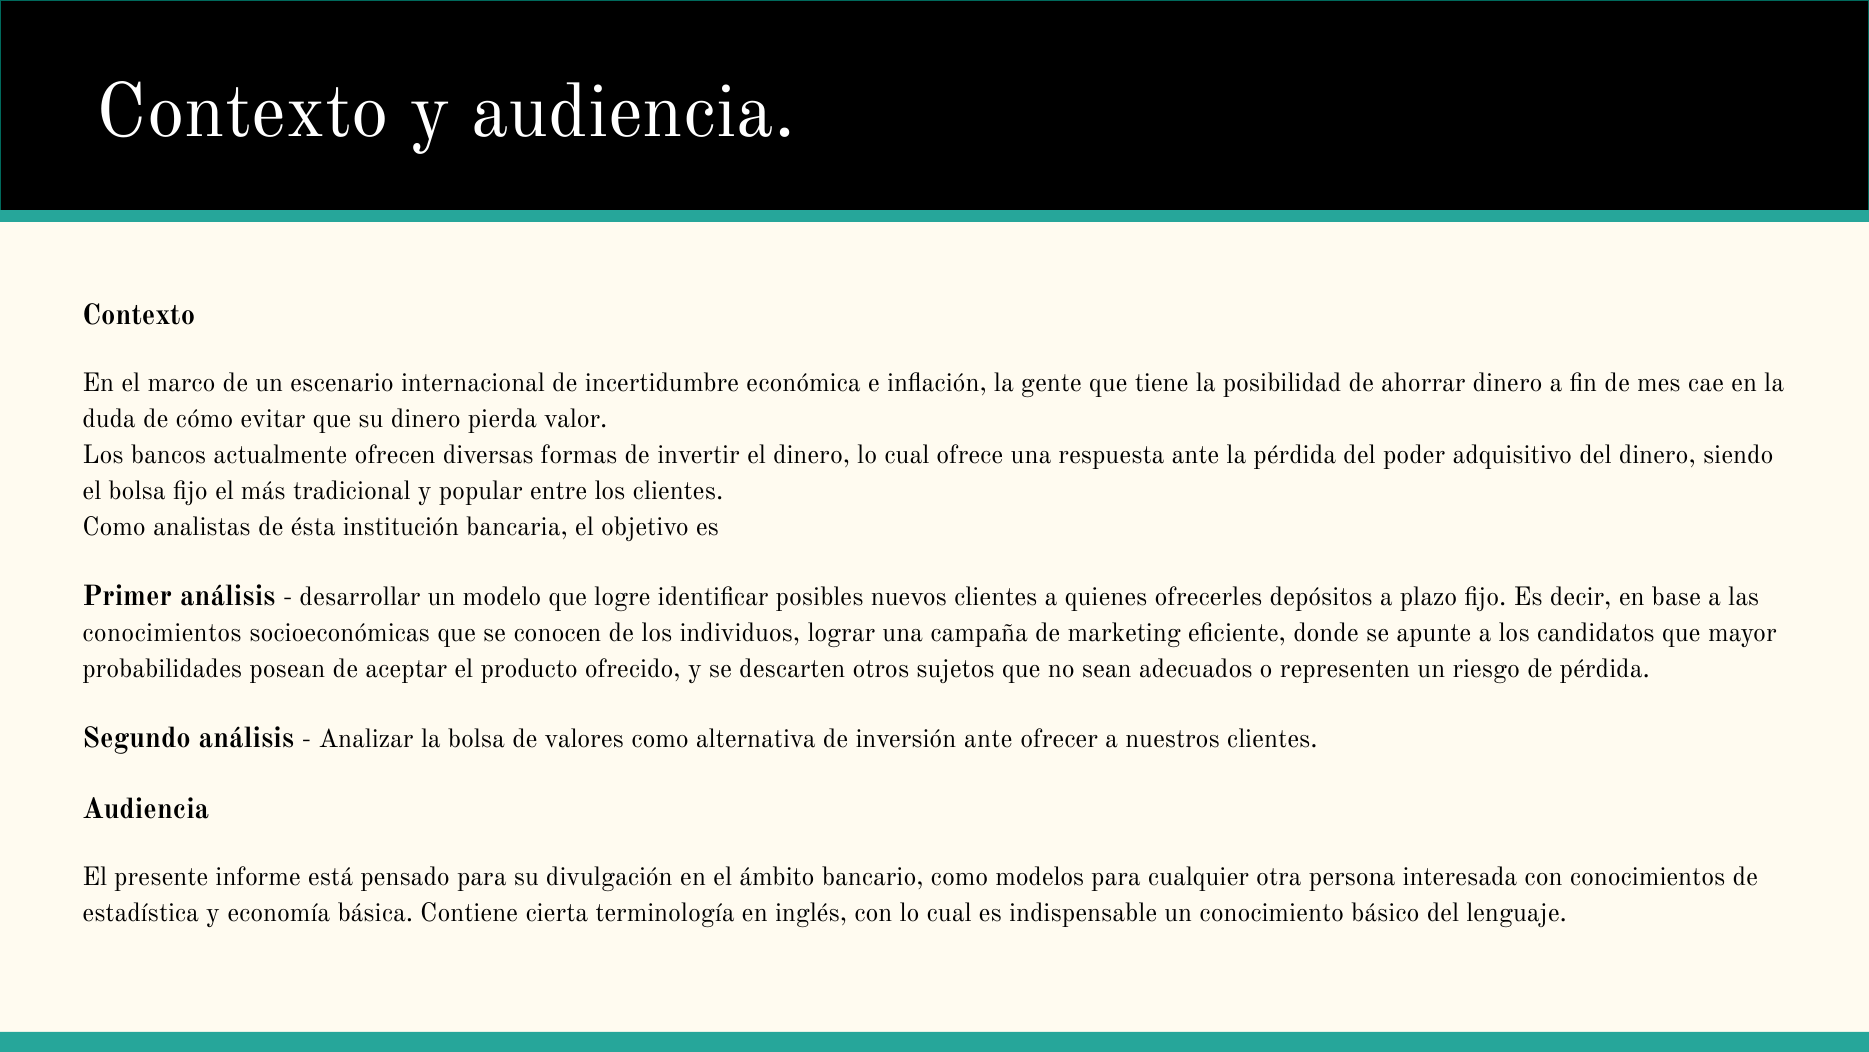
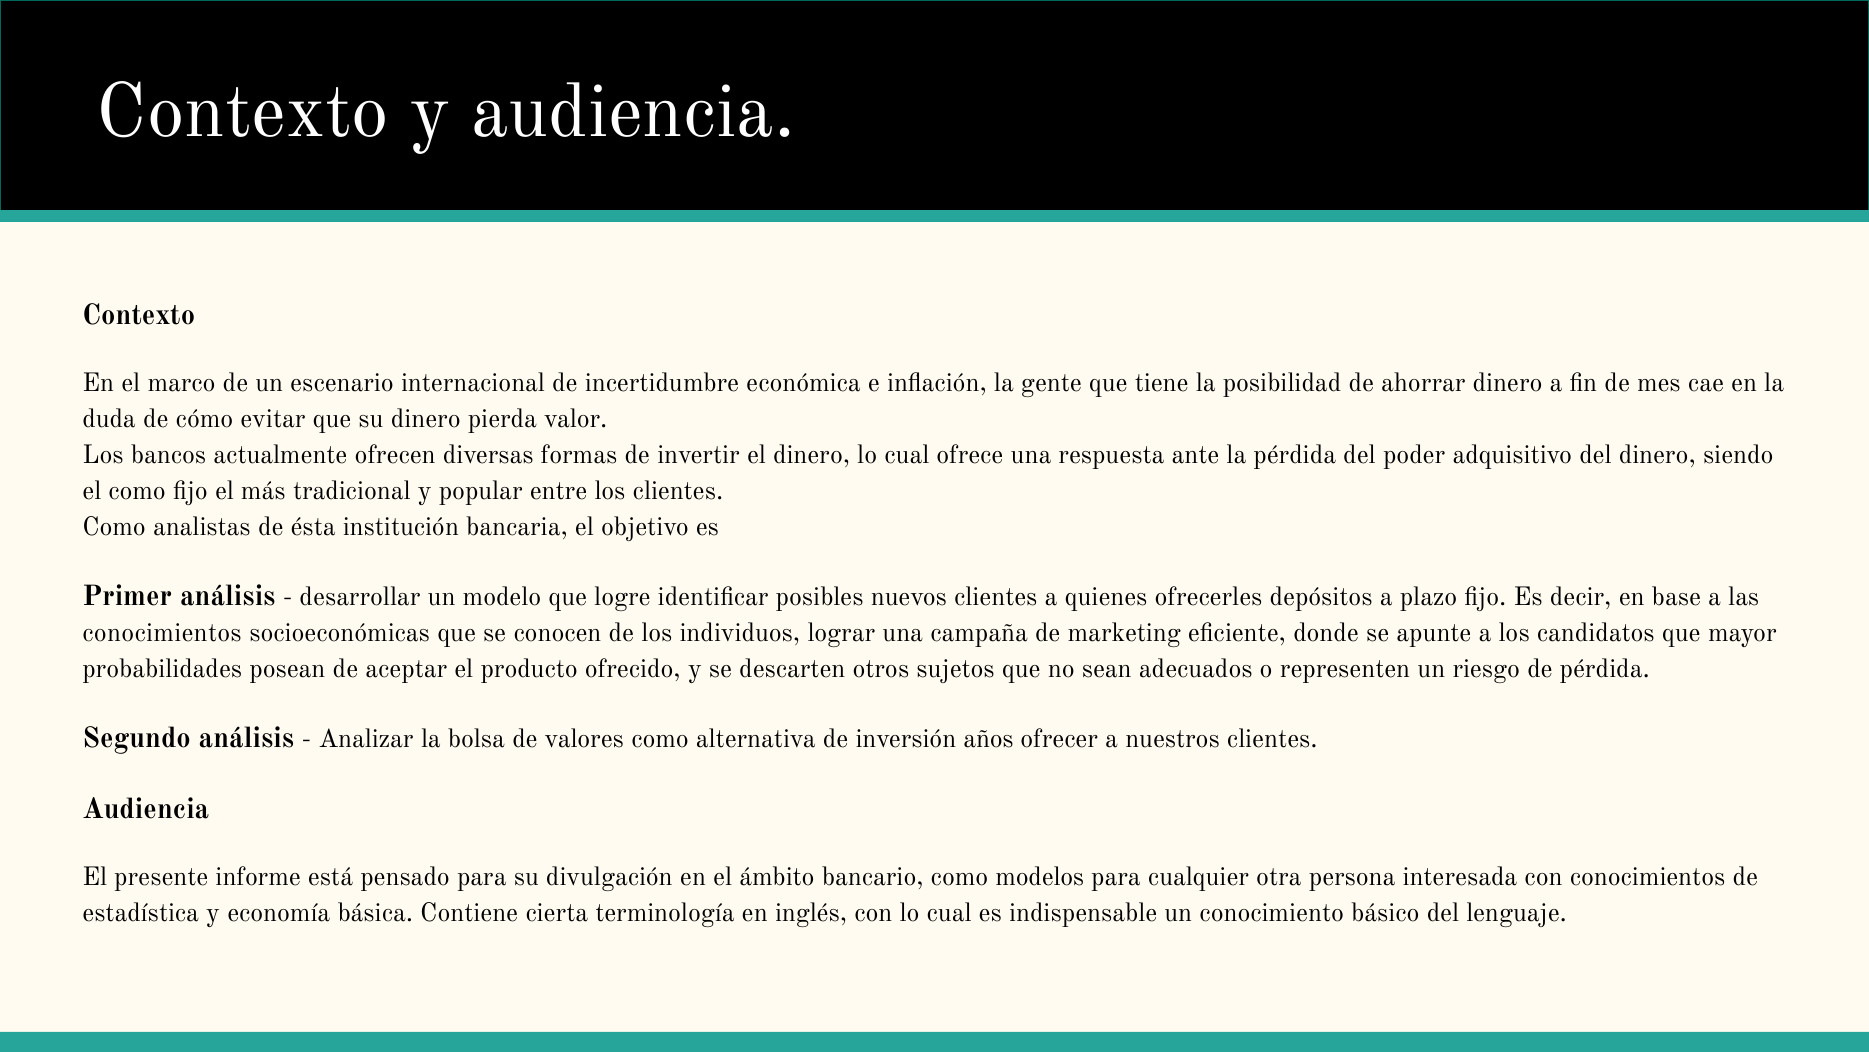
el bolsa: bolsa -> como
inversión ante: ante -> años
